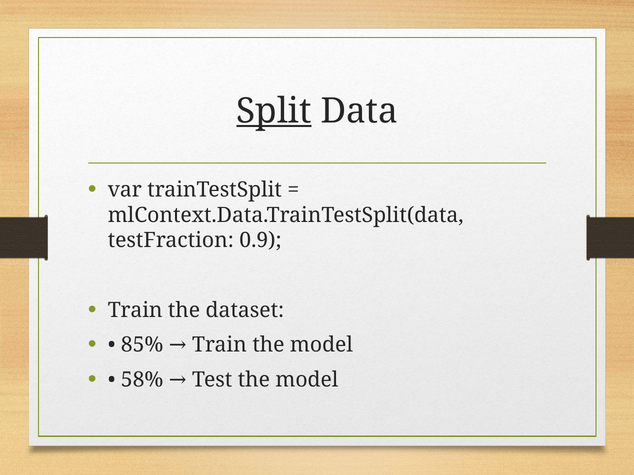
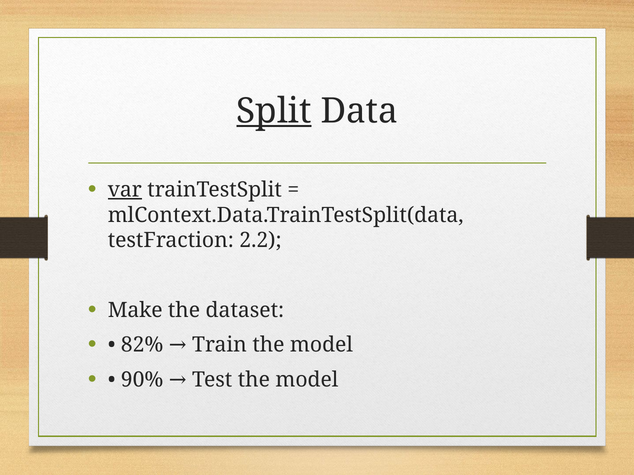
var underline: none -> present
0.9: 0.9 -> 2.2
Train at (135, 310): Train -> Make
85%: 85% -> 82%
58%: 58% -> 90%
